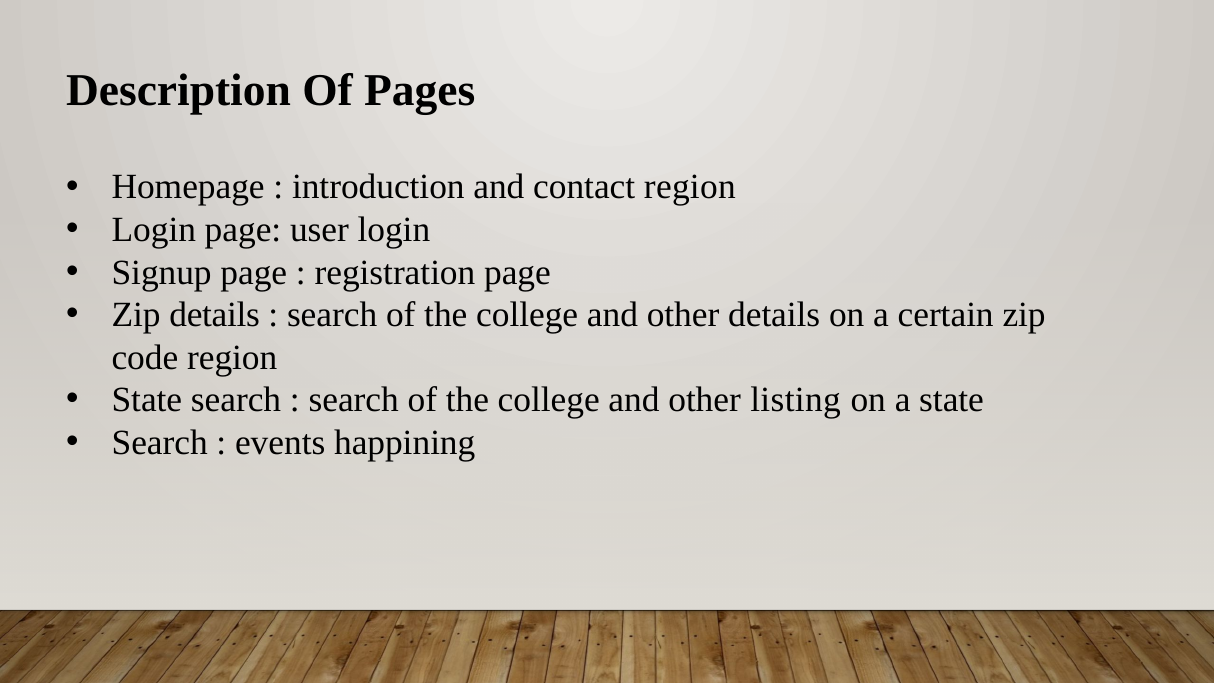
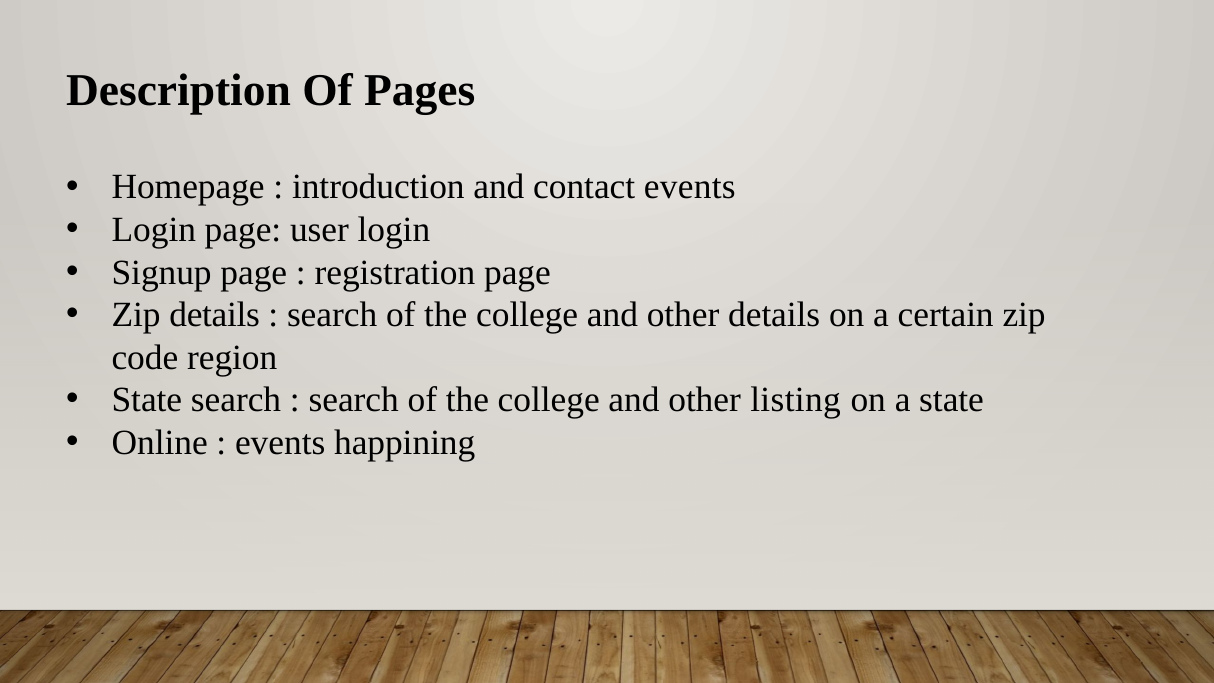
contact region: region -> events
Search at (160, 442): Search -> Online
